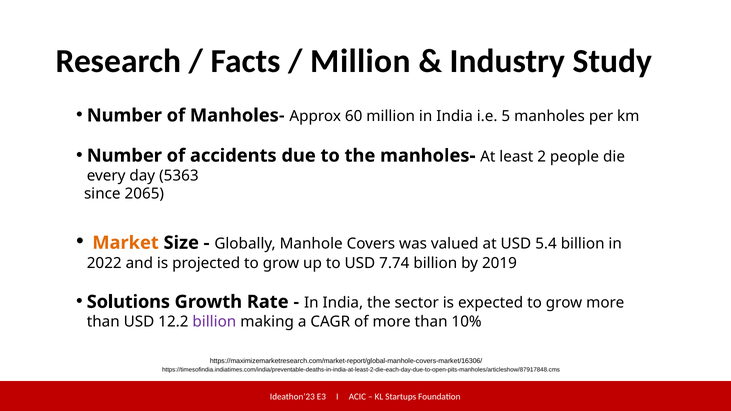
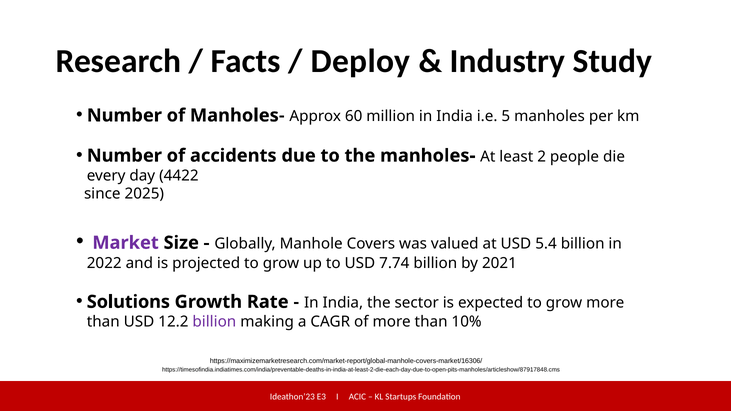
Million at (360, 61): Million -> Deploy
5363: 5363 -> 4422
2065: 2065 -> 2025
Market colour: orange -> purple
2019: 2019 -> 2021
